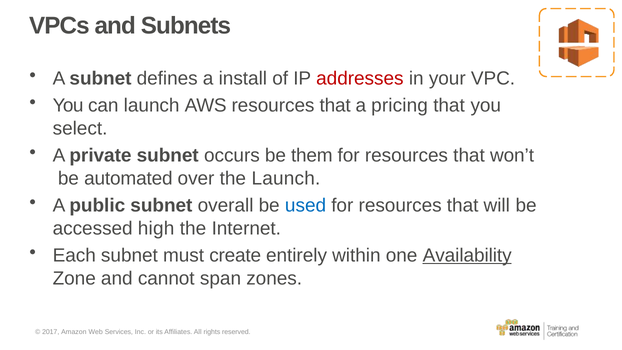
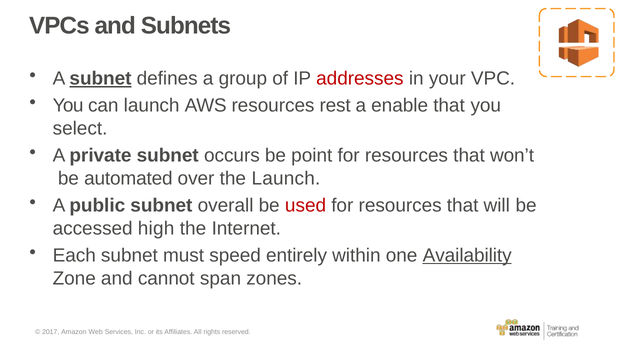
subnet at (100, 79) underline: none -> present
install: install -> group
AWS resources that: that -> rest
pricing: pricing -> enable
them: them -> point
used colour: blue -> red
create: create -> speed
